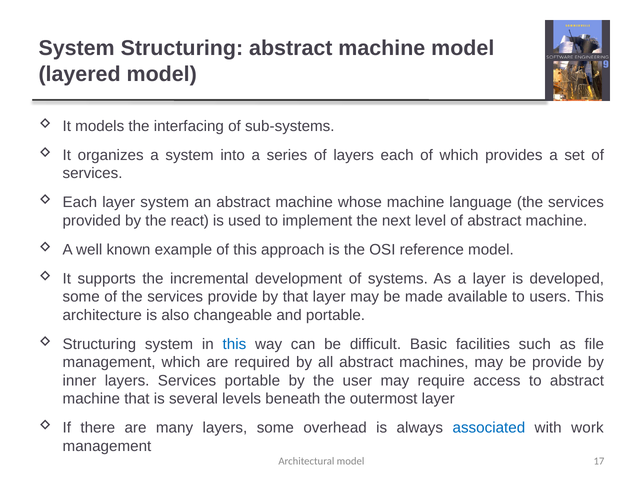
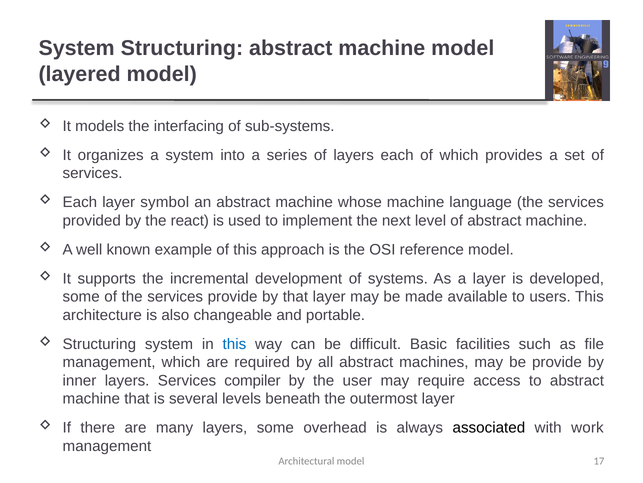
layer system: system -> symbol
Services portable: portable -> compiler
associated colour: blue -> black
